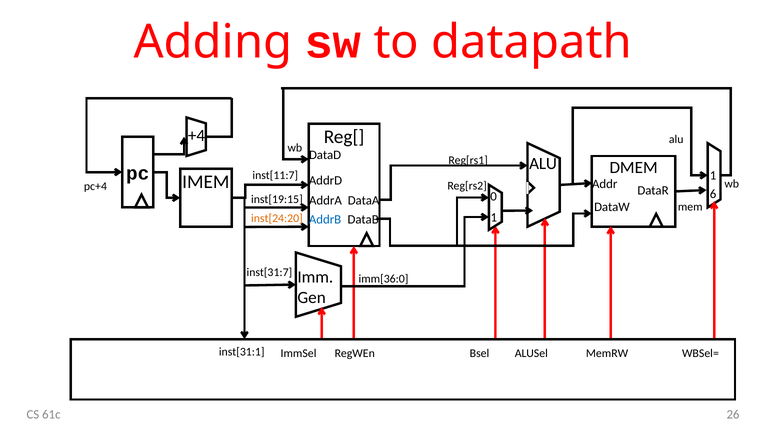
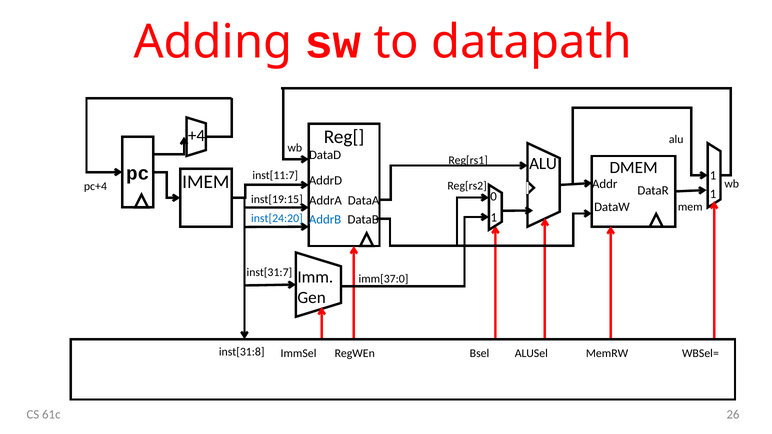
DataR 6: 6 -> 1
inst[24:20 colour: orange -> blue
imm[36:0: imm[36:0 -> imm[37:0
inst[31:1: inst[31:1 -> inst[31:8
